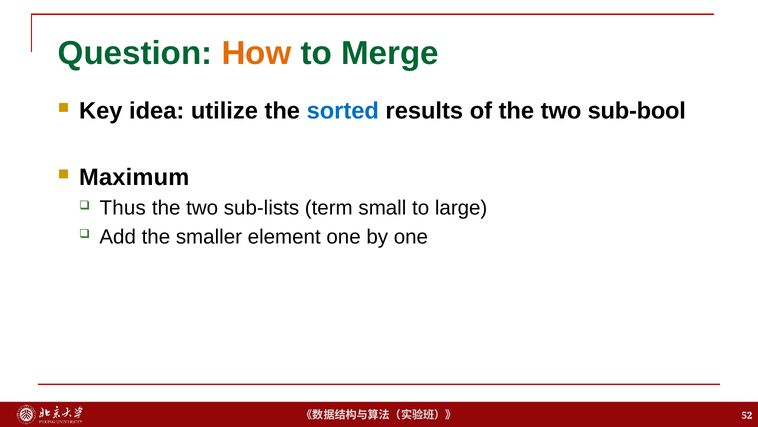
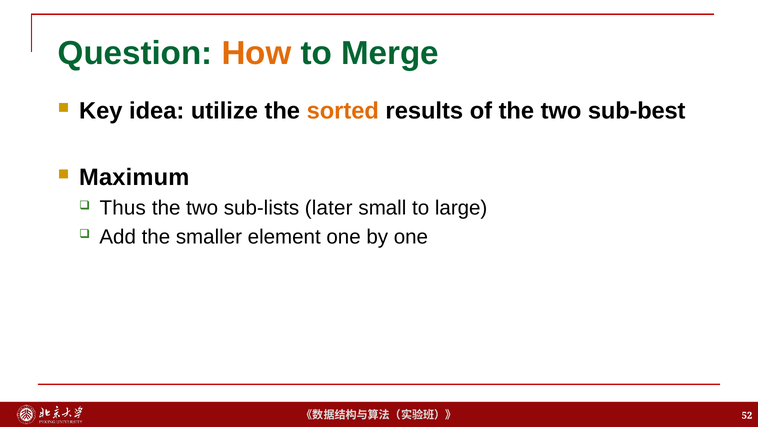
sorted colour: blue -> orange
sub-bool: sub-bool -> sub-best
term: term -> later
